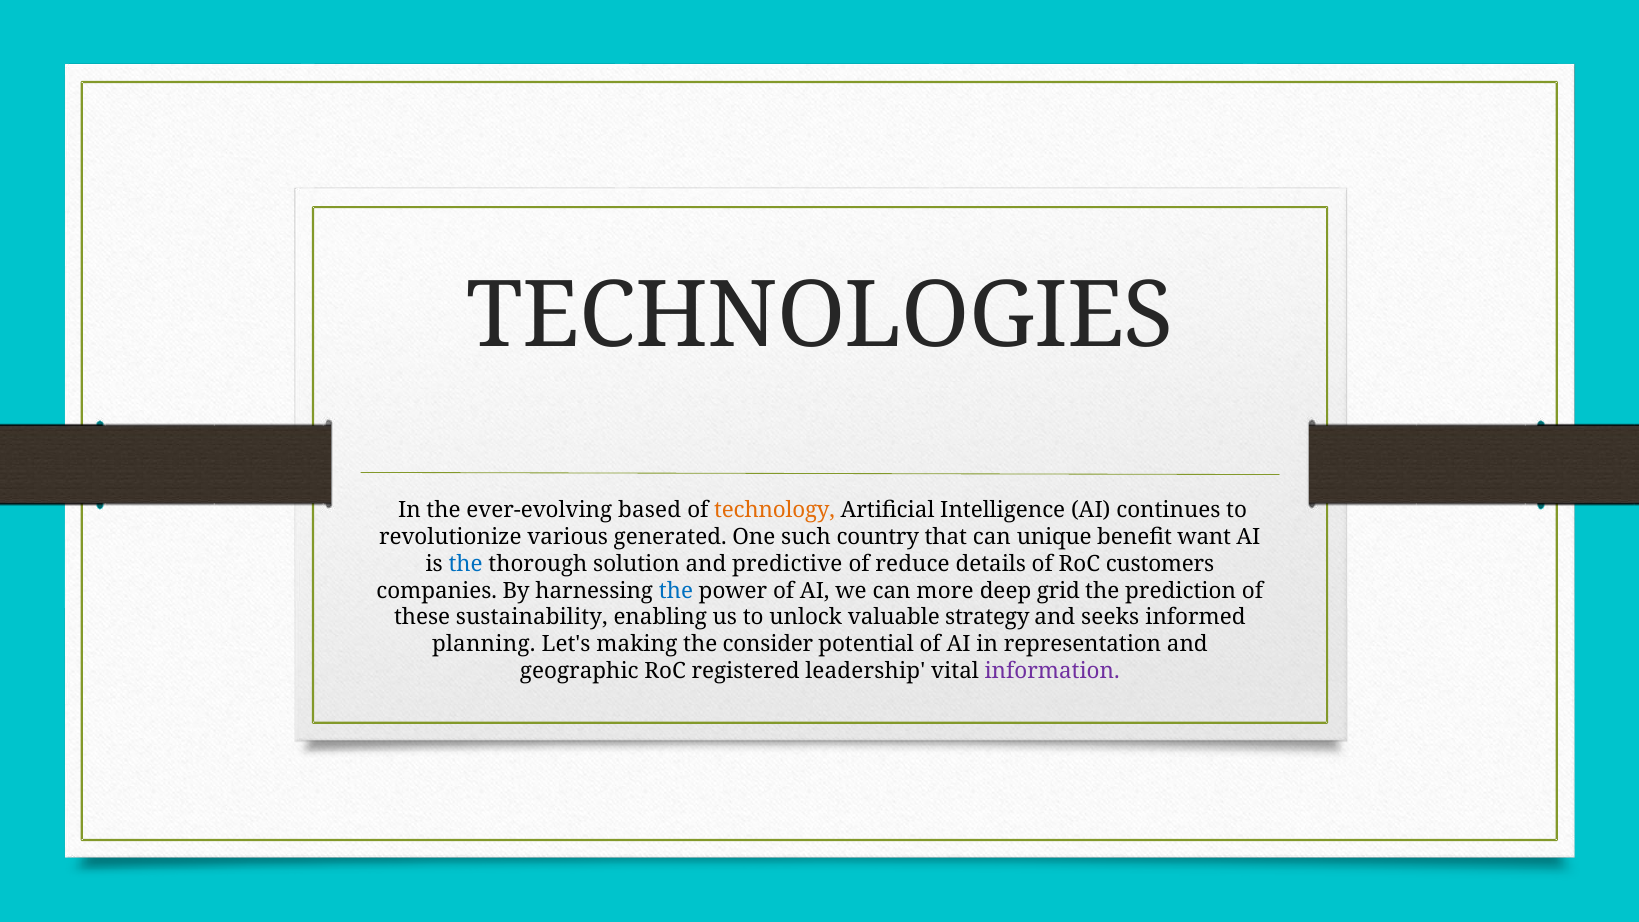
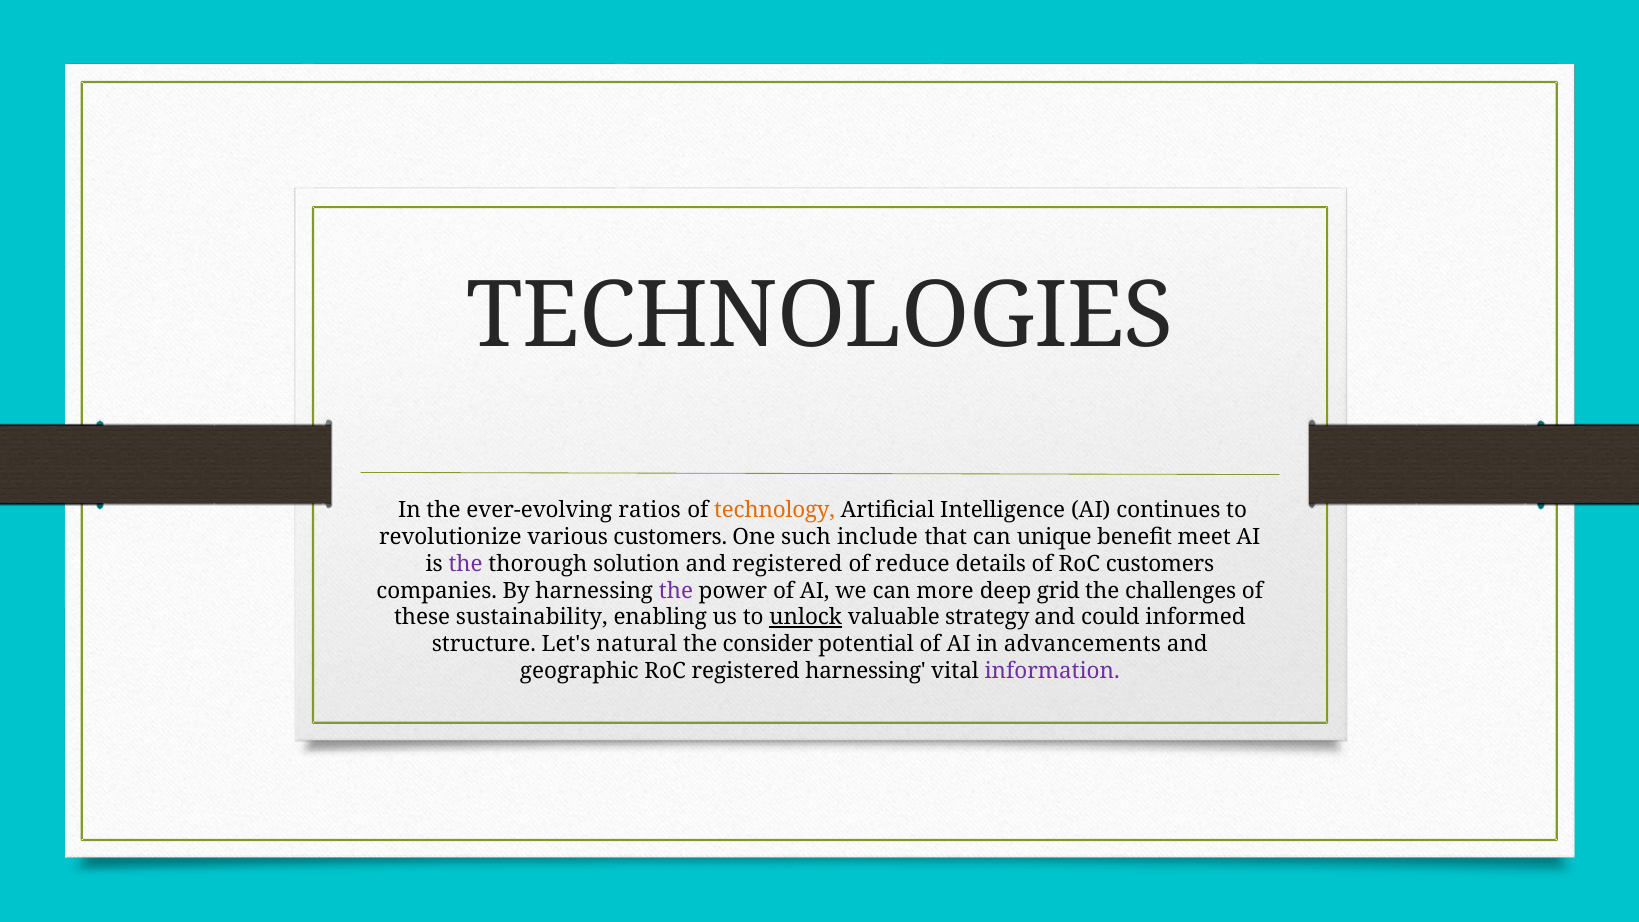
based: based -> ratios
various generated: generated -> customers
country: country -> include
want: want -> meet
the at (466, 564) colour: blue -> purple
and predictive: predictive -> registered
the at (676, 591) colour: blue -> purple
prediction: prediction -> challenges
unlock underline: none -> present
seeks: seeks -> could
planning: planning -> structure
making: making -> natural
representation: representation -> advancements
registered leadership: leadership -> harnessing
